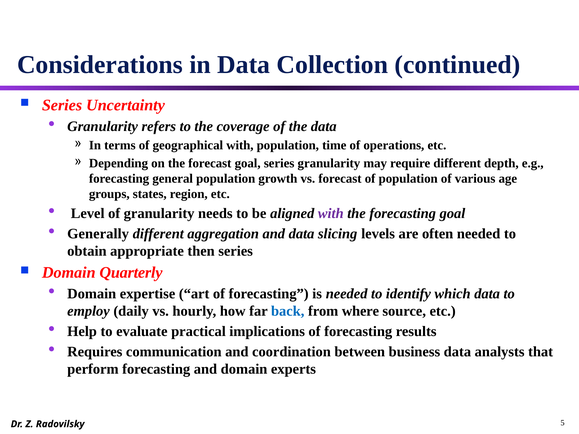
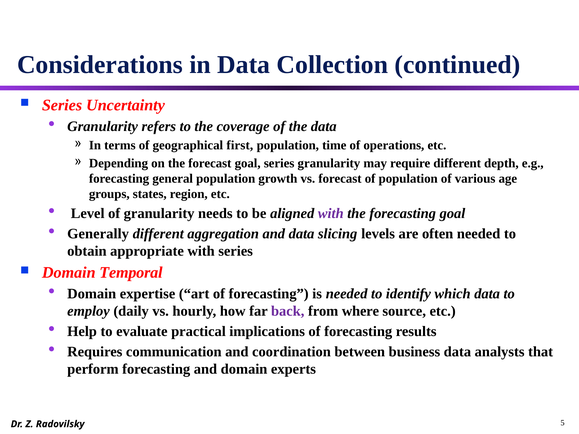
geographical with: with -> first
appropriate then: then -> with
Quarterly: Quarterly -> Temporal
back colour: blue -> purple
